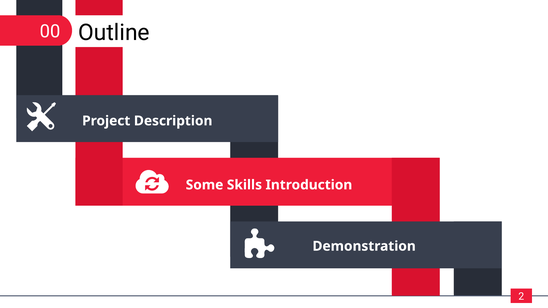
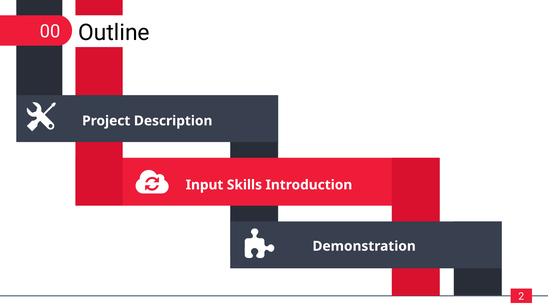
Some: Some -> Input
